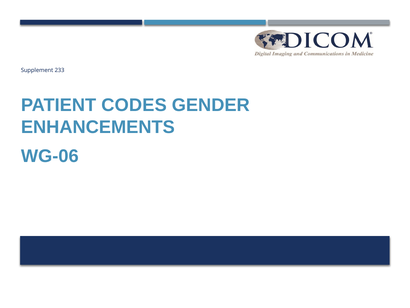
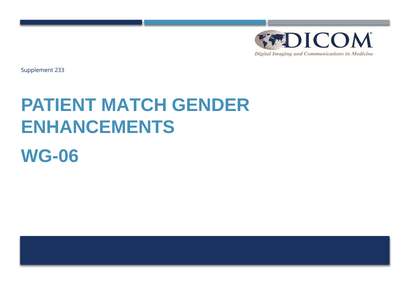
CODES: CODES -> MATCH
